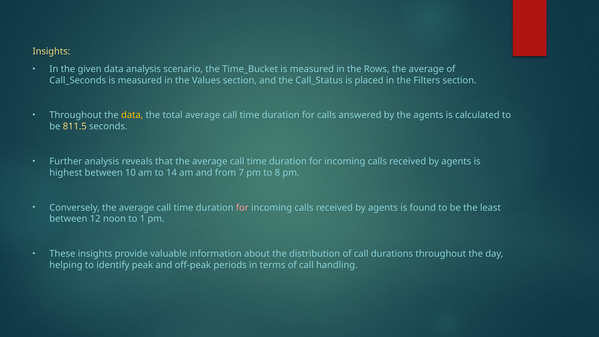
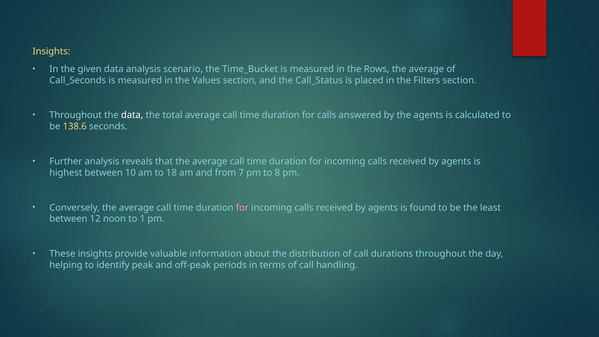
data at (132, 115) colour: yellow -> white
811.5: 811.5 -> 138.6
14: 14 -> 18
